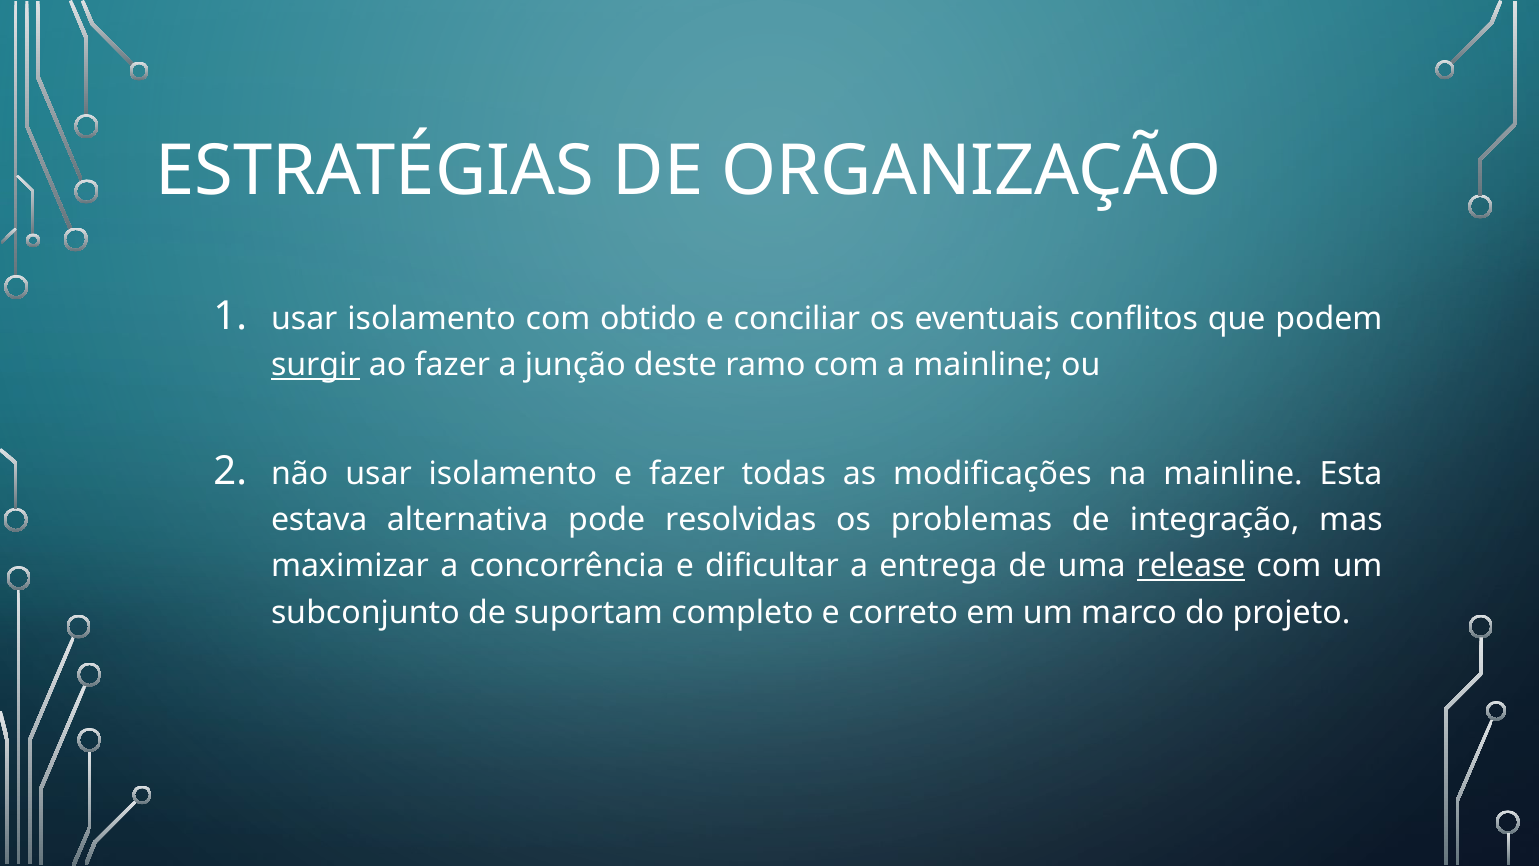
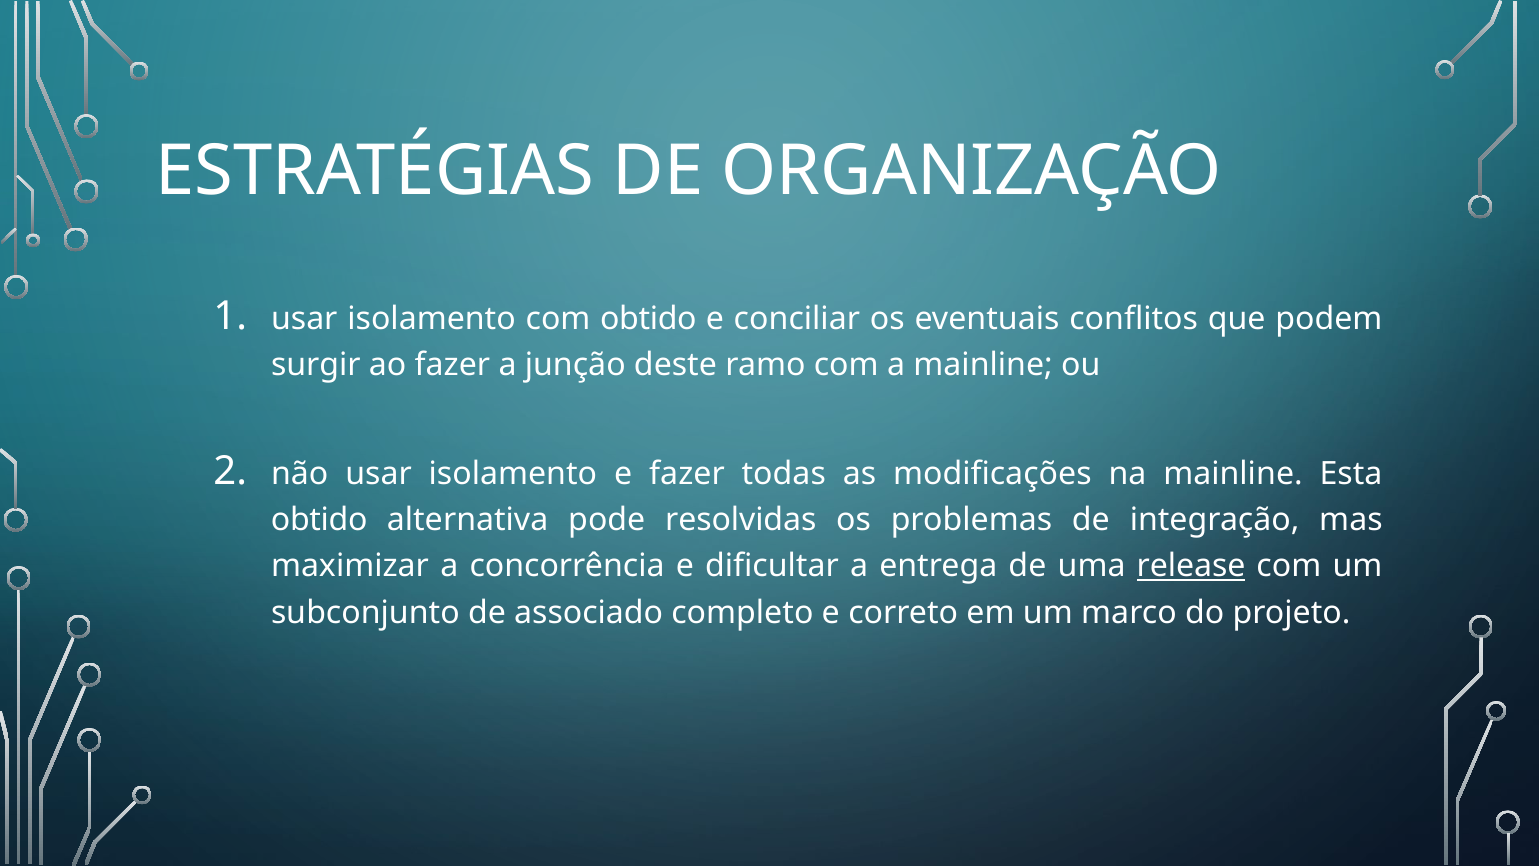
surgir underline: present -> none
estava at (319, 520): estava -> obtido
suportam: suportam -> associado
